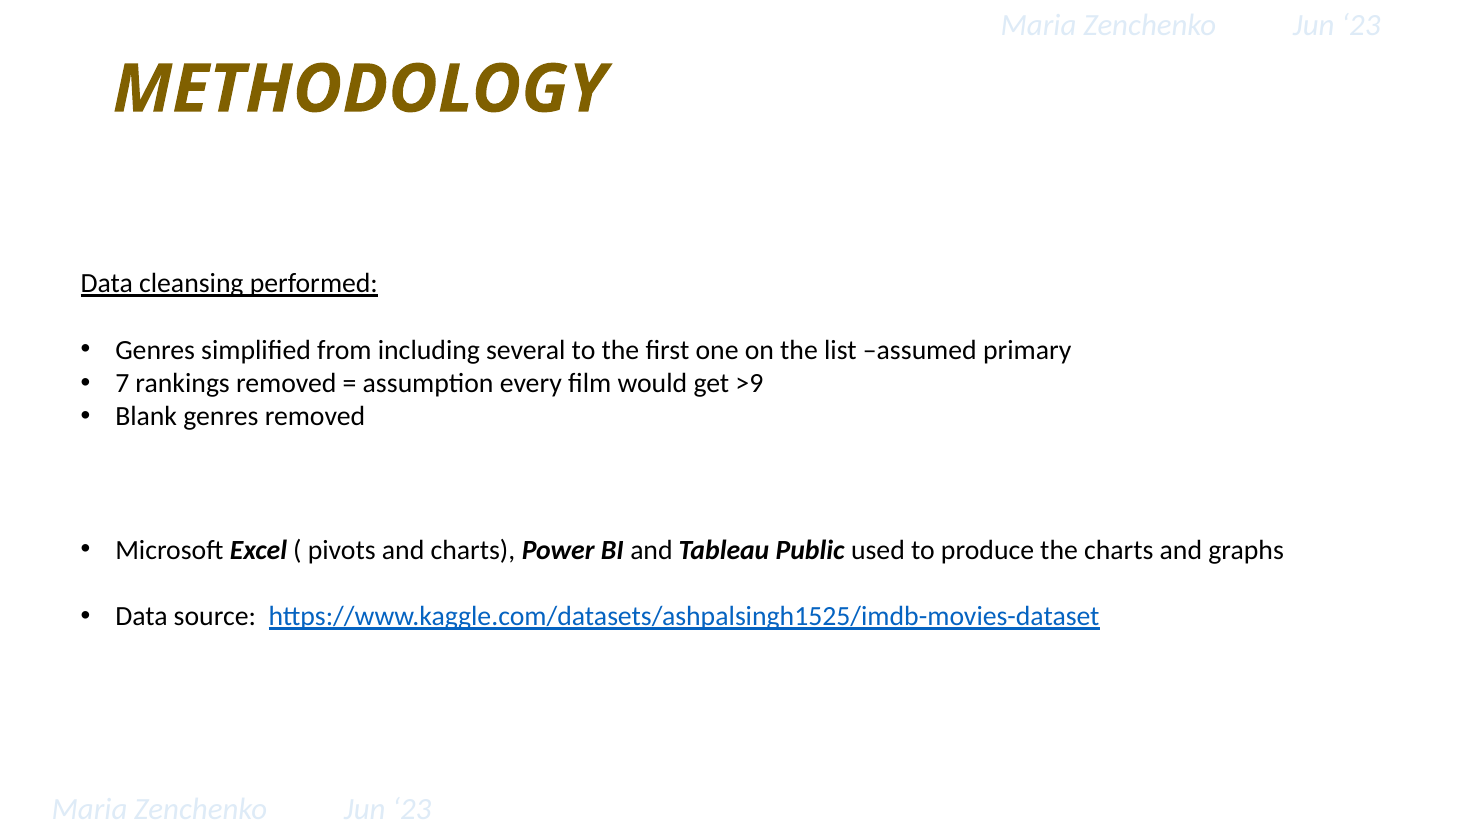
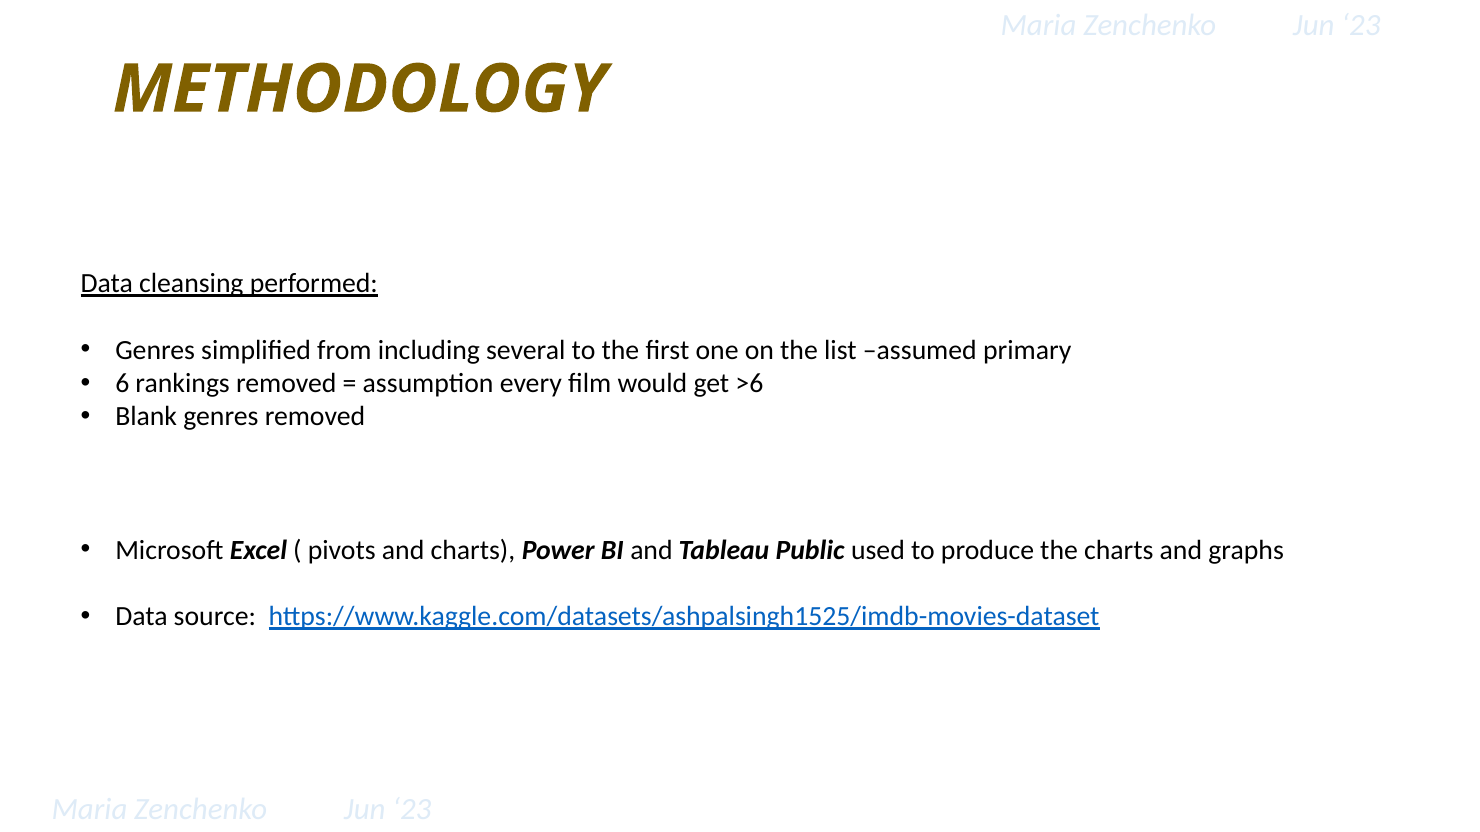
7: 7 -> 6
>9: >9 -> >6
